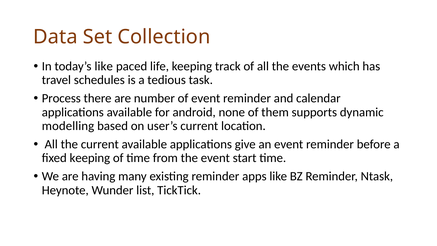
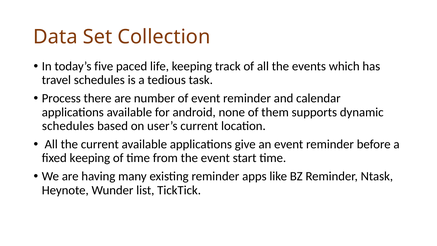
today’s like: like -> five
modelling at (68, 126): modelling -> schedules
